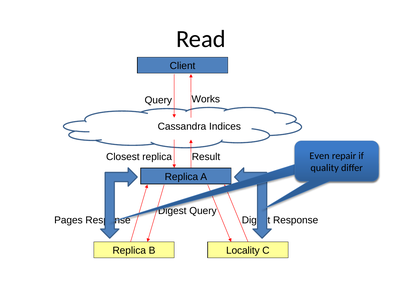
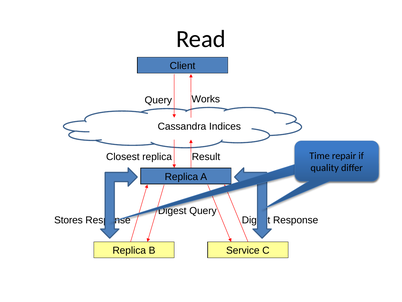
Even: Even -> Time
Pages: Pages -> Stores
Locality: Locality -> Service
